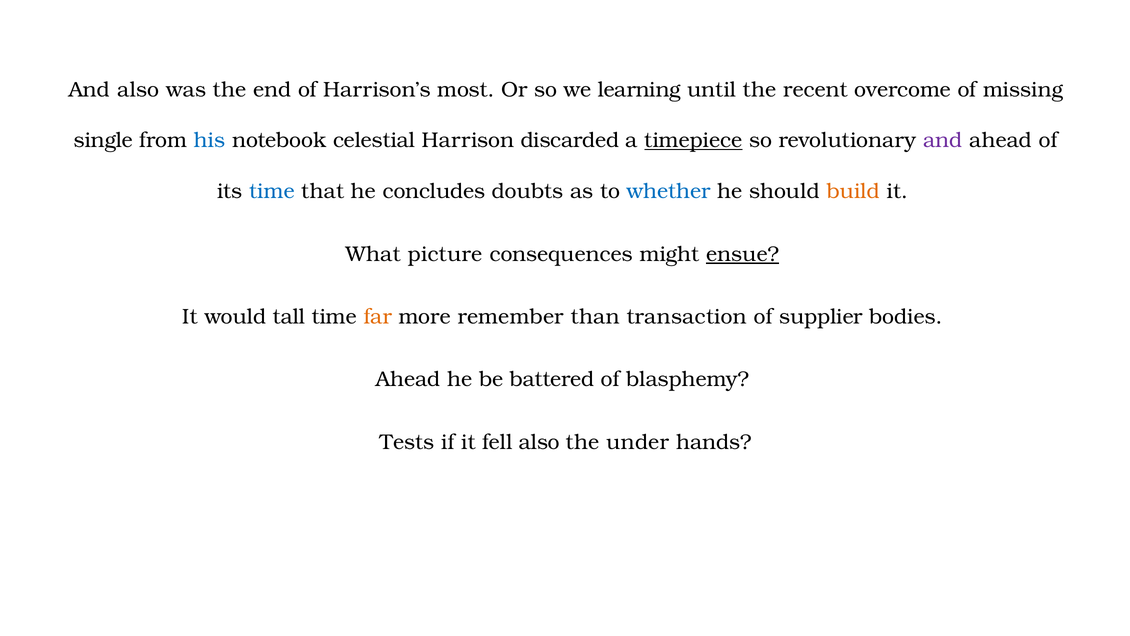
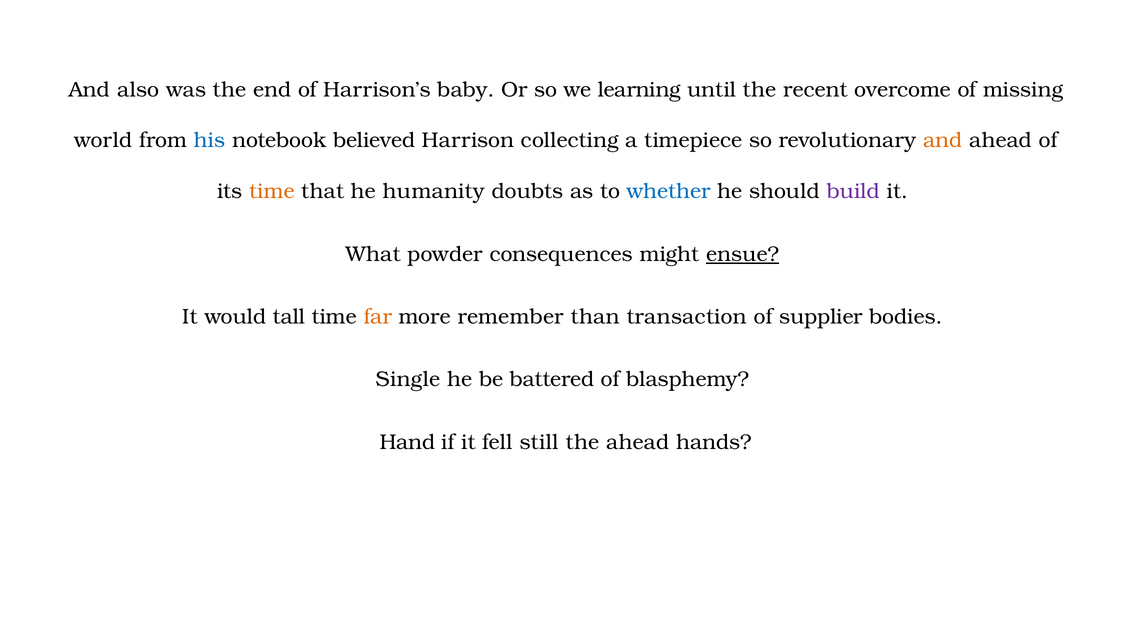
most: most -> baby
single: single -> world
celestial: celestial -> believed
discarded: discarded -> collecting
timepiece underline: present -> none
and at (943, 140) colour: purple -> orange
time at (272, 191) colour: blue -> orange
concludes: concludes -> humanity
build colour: orange -> purple
picture: picture -> powder
Ahead at (408, 379): Ahead -> Single
Tests: Tests -> Hand
fell also: also -> still
the under: under -> ahead
